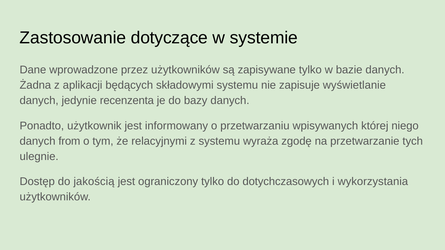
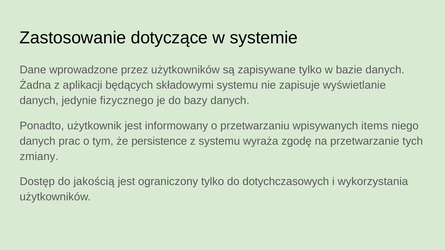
recenzenta: recenzenta -> fizycznego
której: której -> items
from: from -> prac
relacyjnymi: relacyjnymi -> persistence
ulegnie: ulegnie -> zmiany
